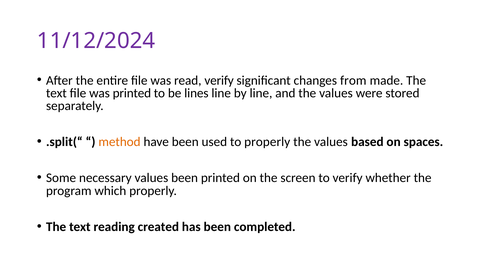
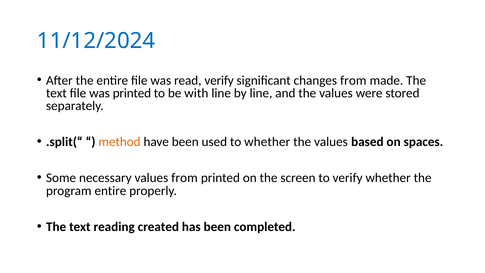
11/12/2024 colour: purple -> blue
lines: lines -> with
to properly: properly -> whether
values been: been -> from
program which: which -> entire
